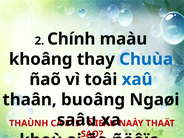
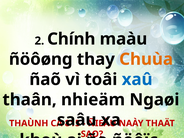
khoâng: khoâng -> ñöôøng
Chuùa colour: blue -> orange
buoâng: buoâng -> nhieäm
